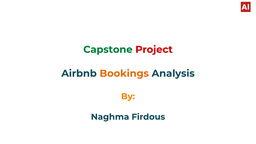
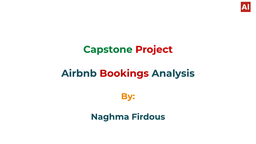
Bookings colour: orange -> red
